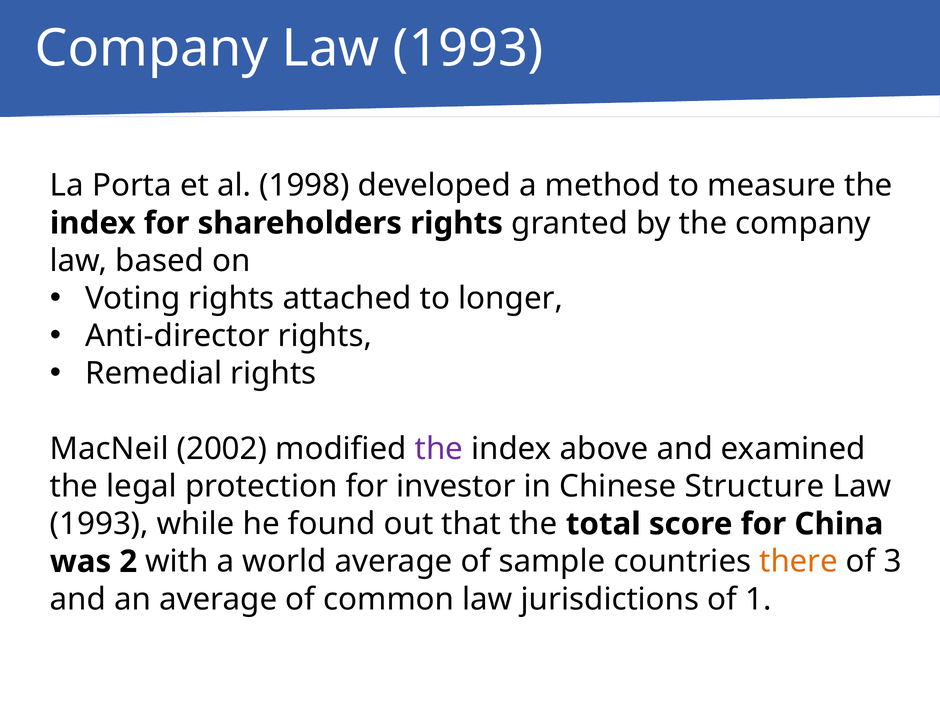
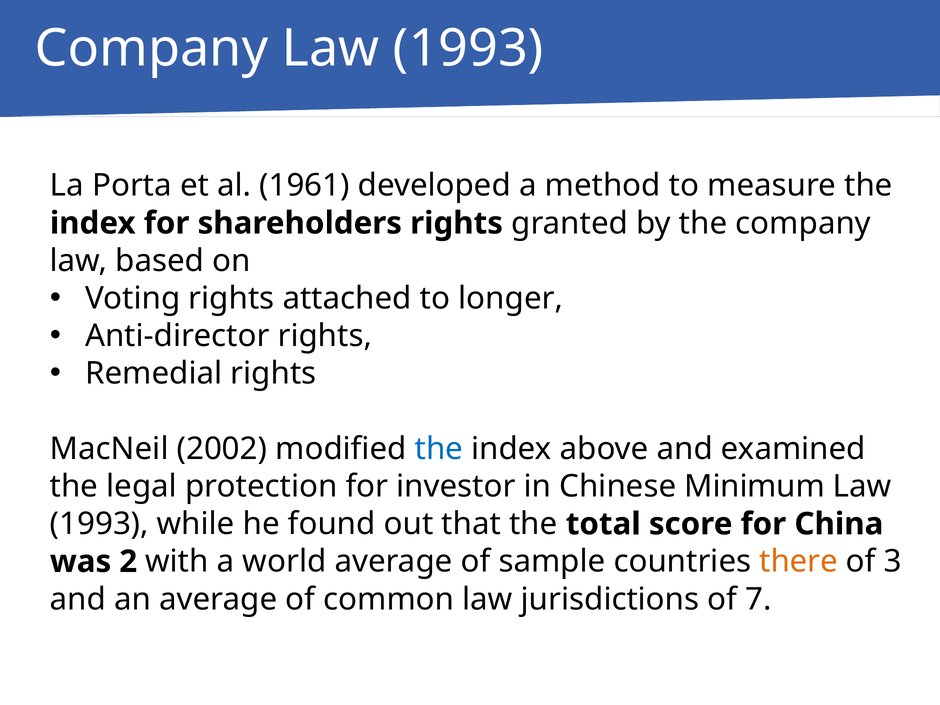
1998: 1998 -> 1961
the at (439, 449) colour: purple -> blue
Structure: Structure -> Minimum
1: 1 -> 7
